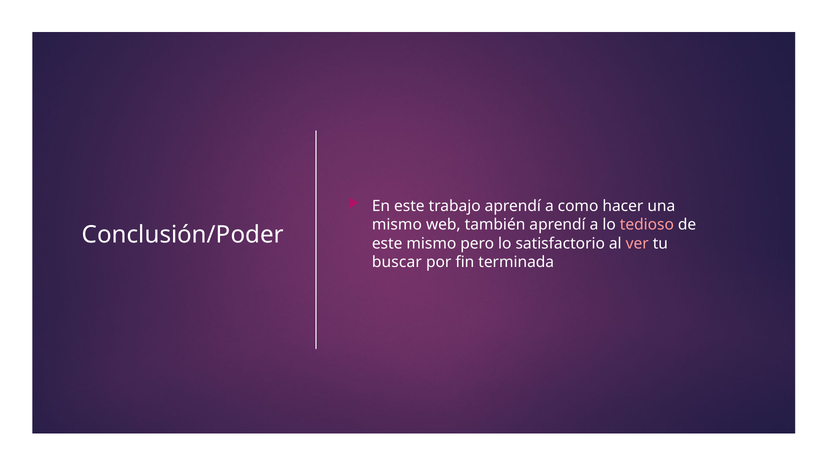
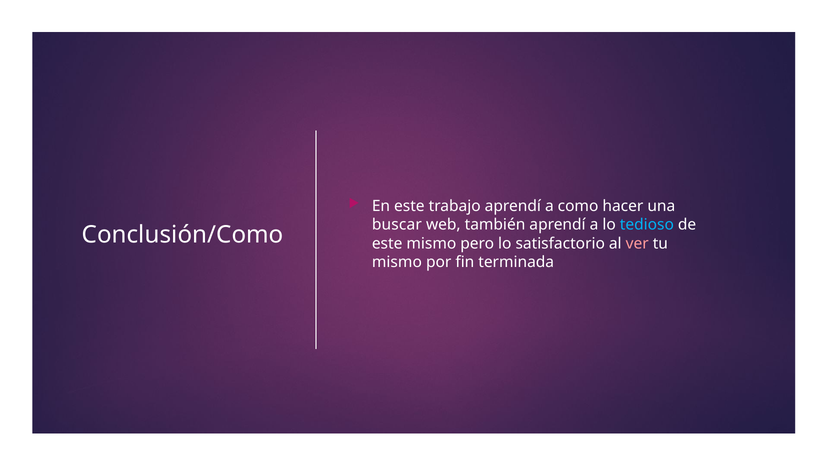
mismo at (397, 225): mismo -> buscar
tedioso colour: pink -> light blue
Conclusión/Poder: Conclusión/Poder -> Conclusión/Como
buscar at (397, 262): buscar -> mismo
